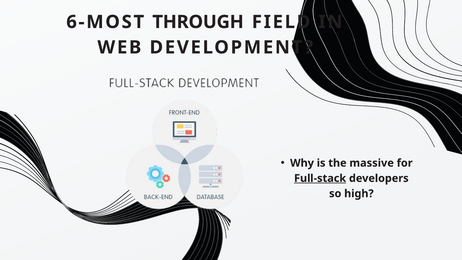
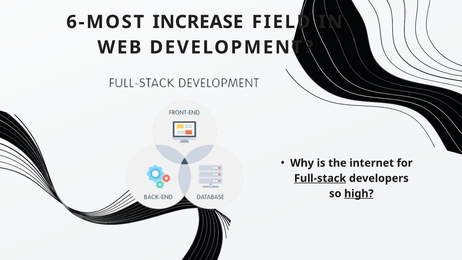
THROUGH: THROUGH -> INCREASE
massive: massive -> internet
high underline: none -> present
